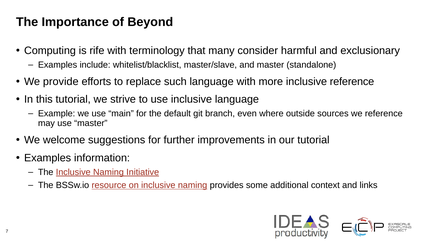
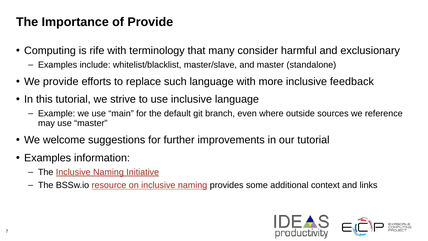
of Beyond: Beyond -> Provide
inclusive reference: reference -> feedback
